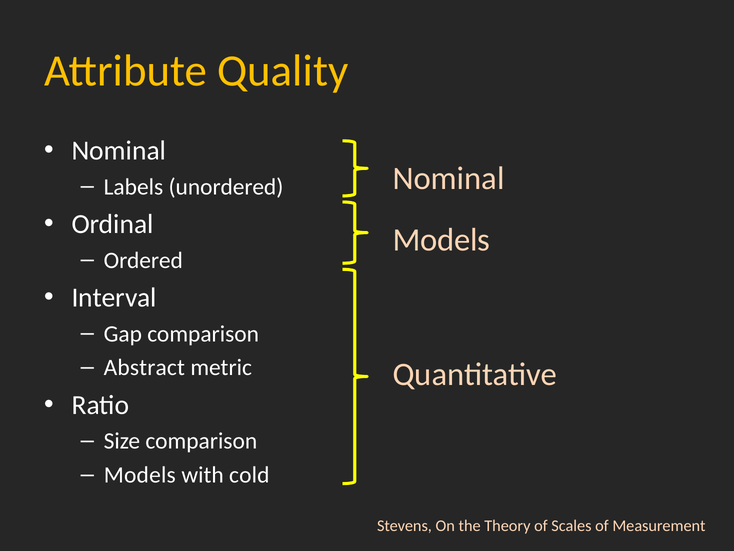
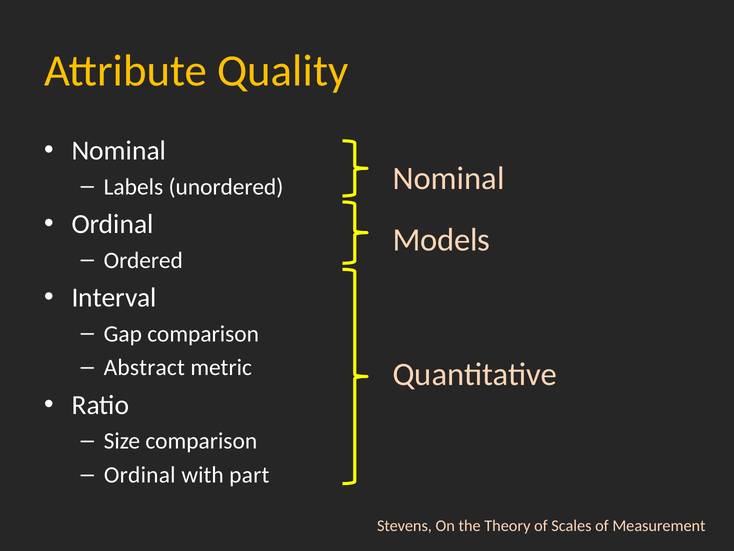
Models at (140, 475): Models -> Ordinal
cold: cold -> part
